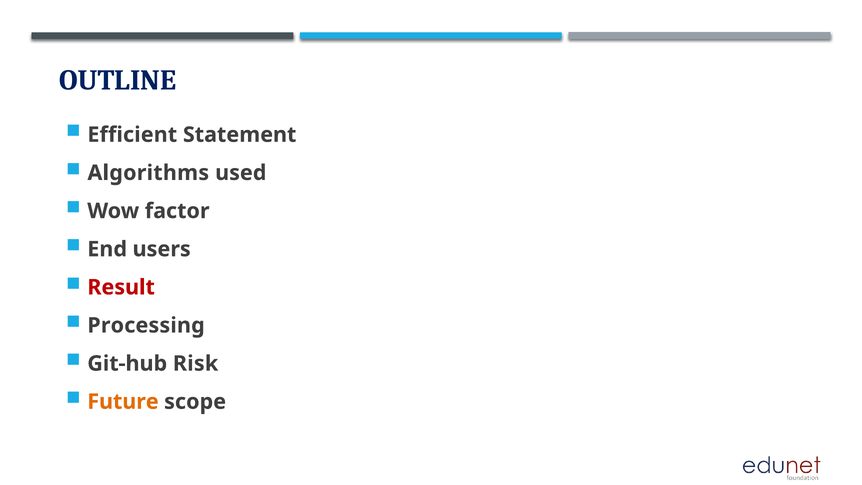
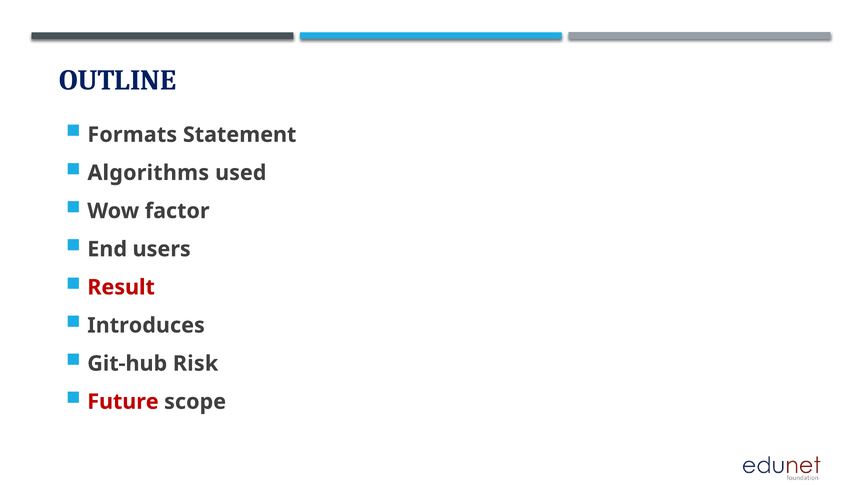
Efficient: Efficient -> Formats
Processing: Processing -> Introduces
Future colour: orange -> red
